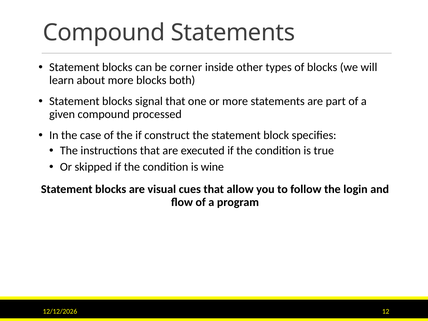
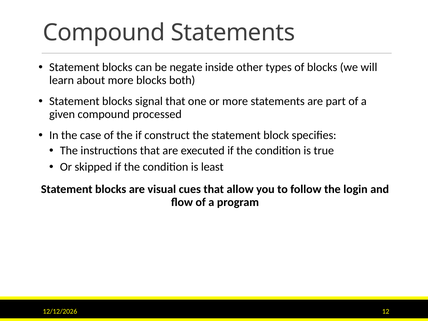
corner: corner -> negate
wine: wine -> least
